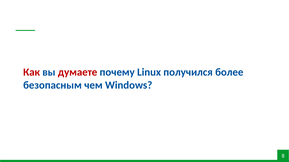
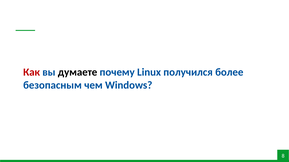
думаете colour: red -> black
